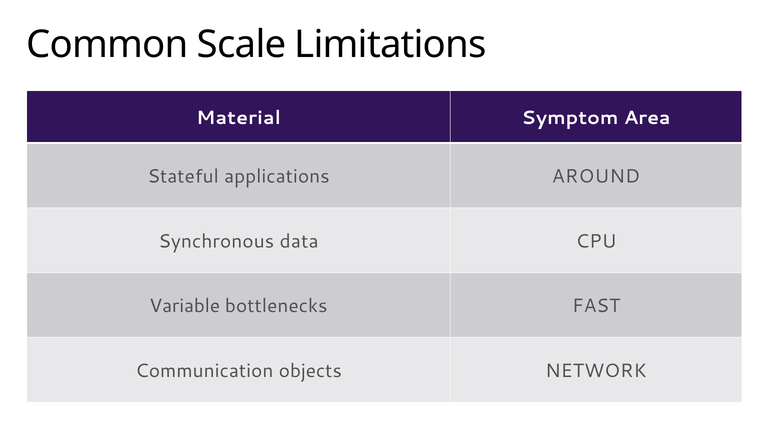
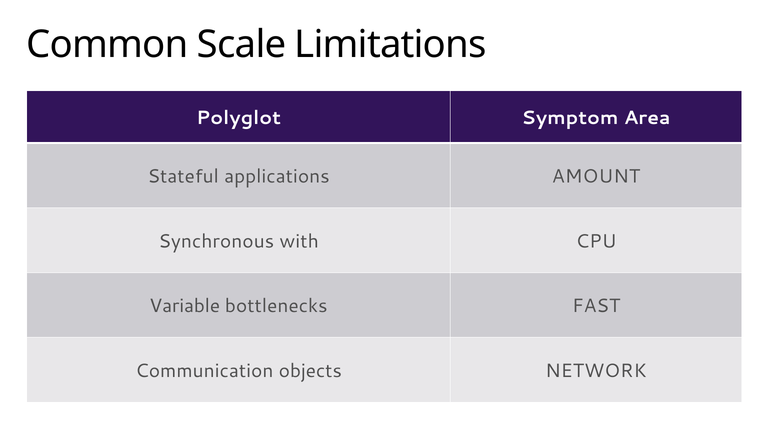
Material: Material -> Polyglot
AROUND: AROUND -> AMOUNT
data: data -> with
